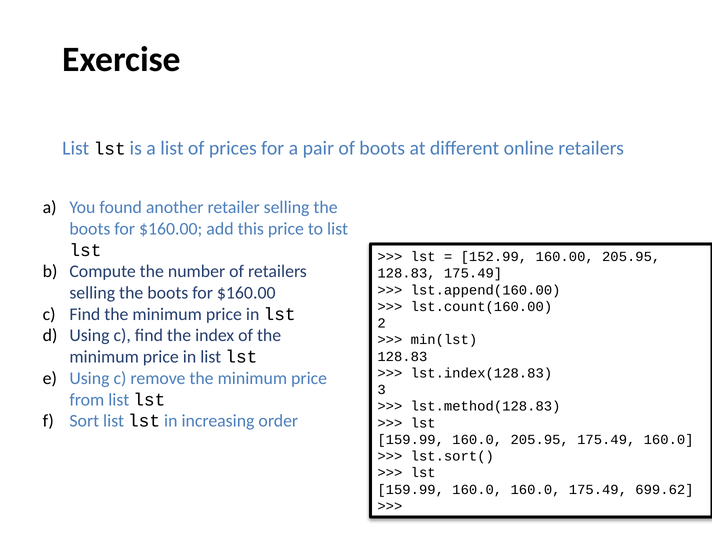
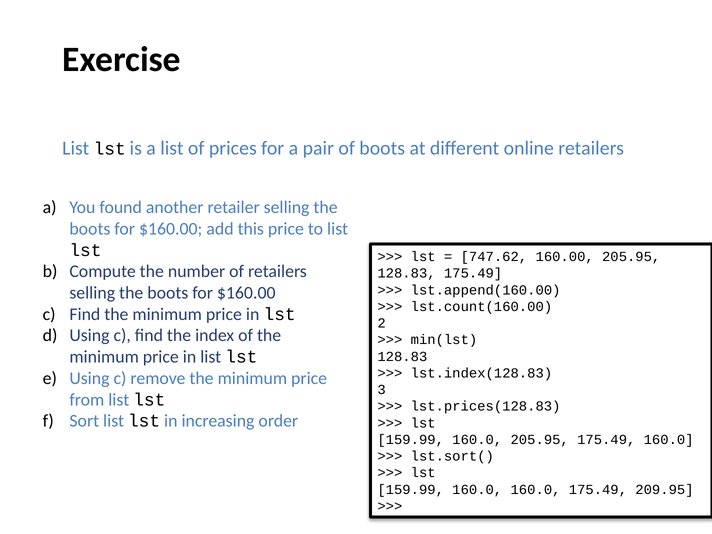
152.99: 152.99 -> 747.62
lst.method(128.83: lst.method(128.83 -> lst.prices(128.83
699.62: 699.62 -> 209.95
